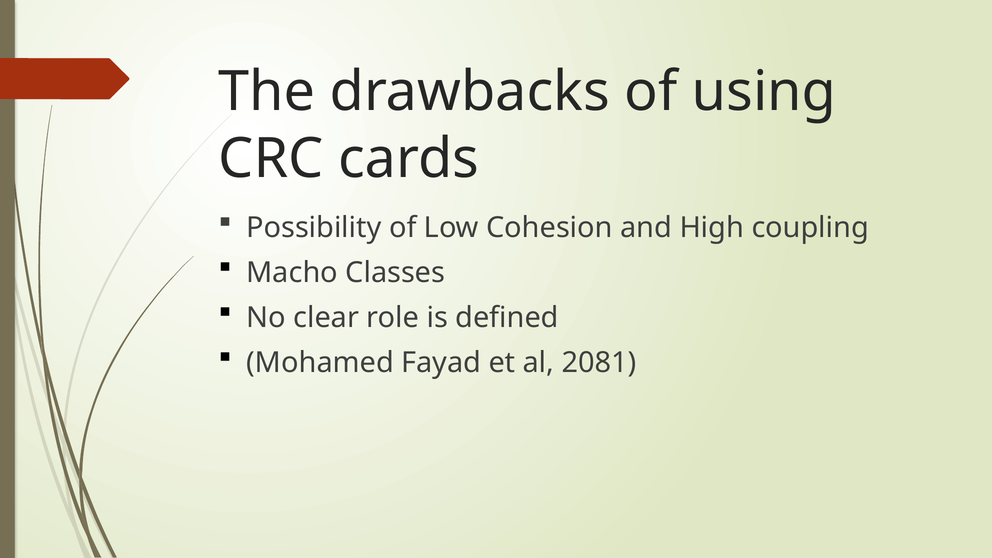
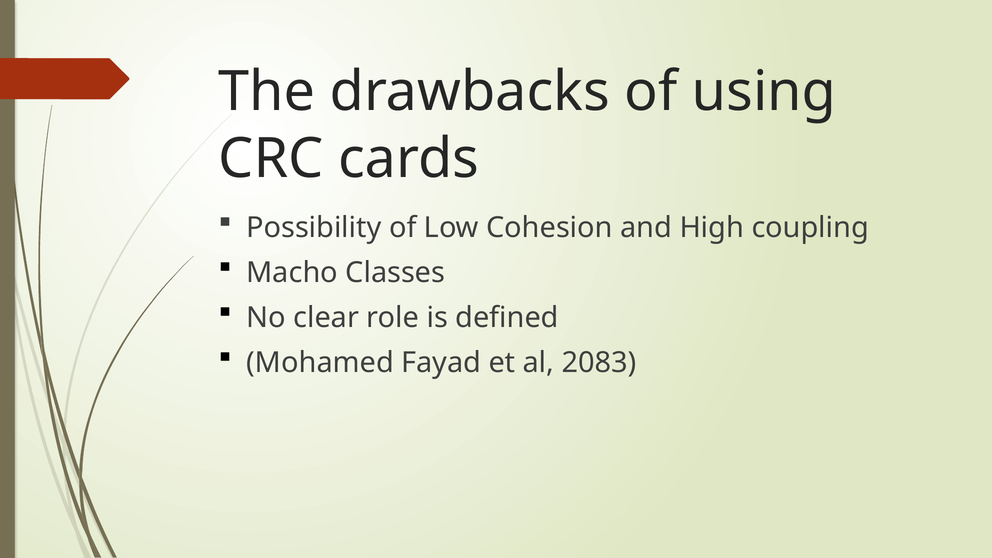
2081: 2081 -> 2083
